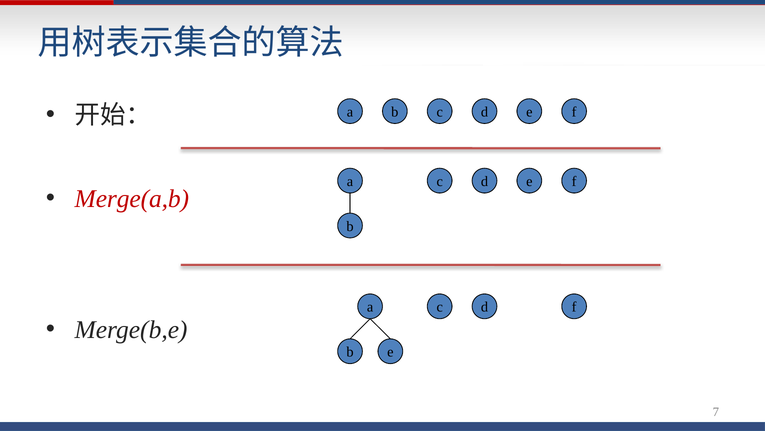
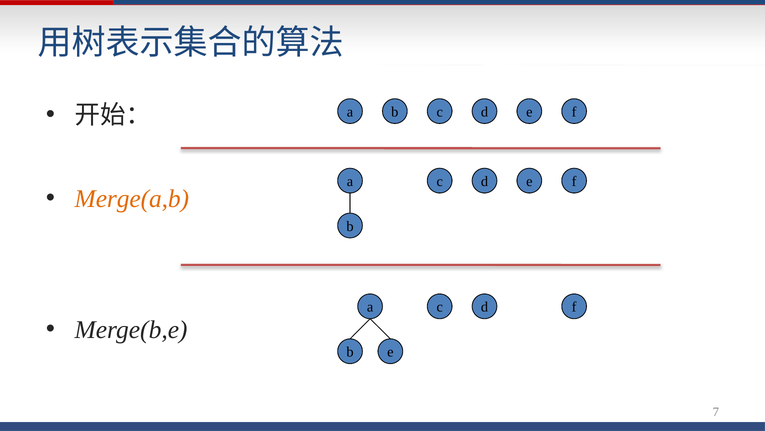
Merge(a,b colour: red -> orange
